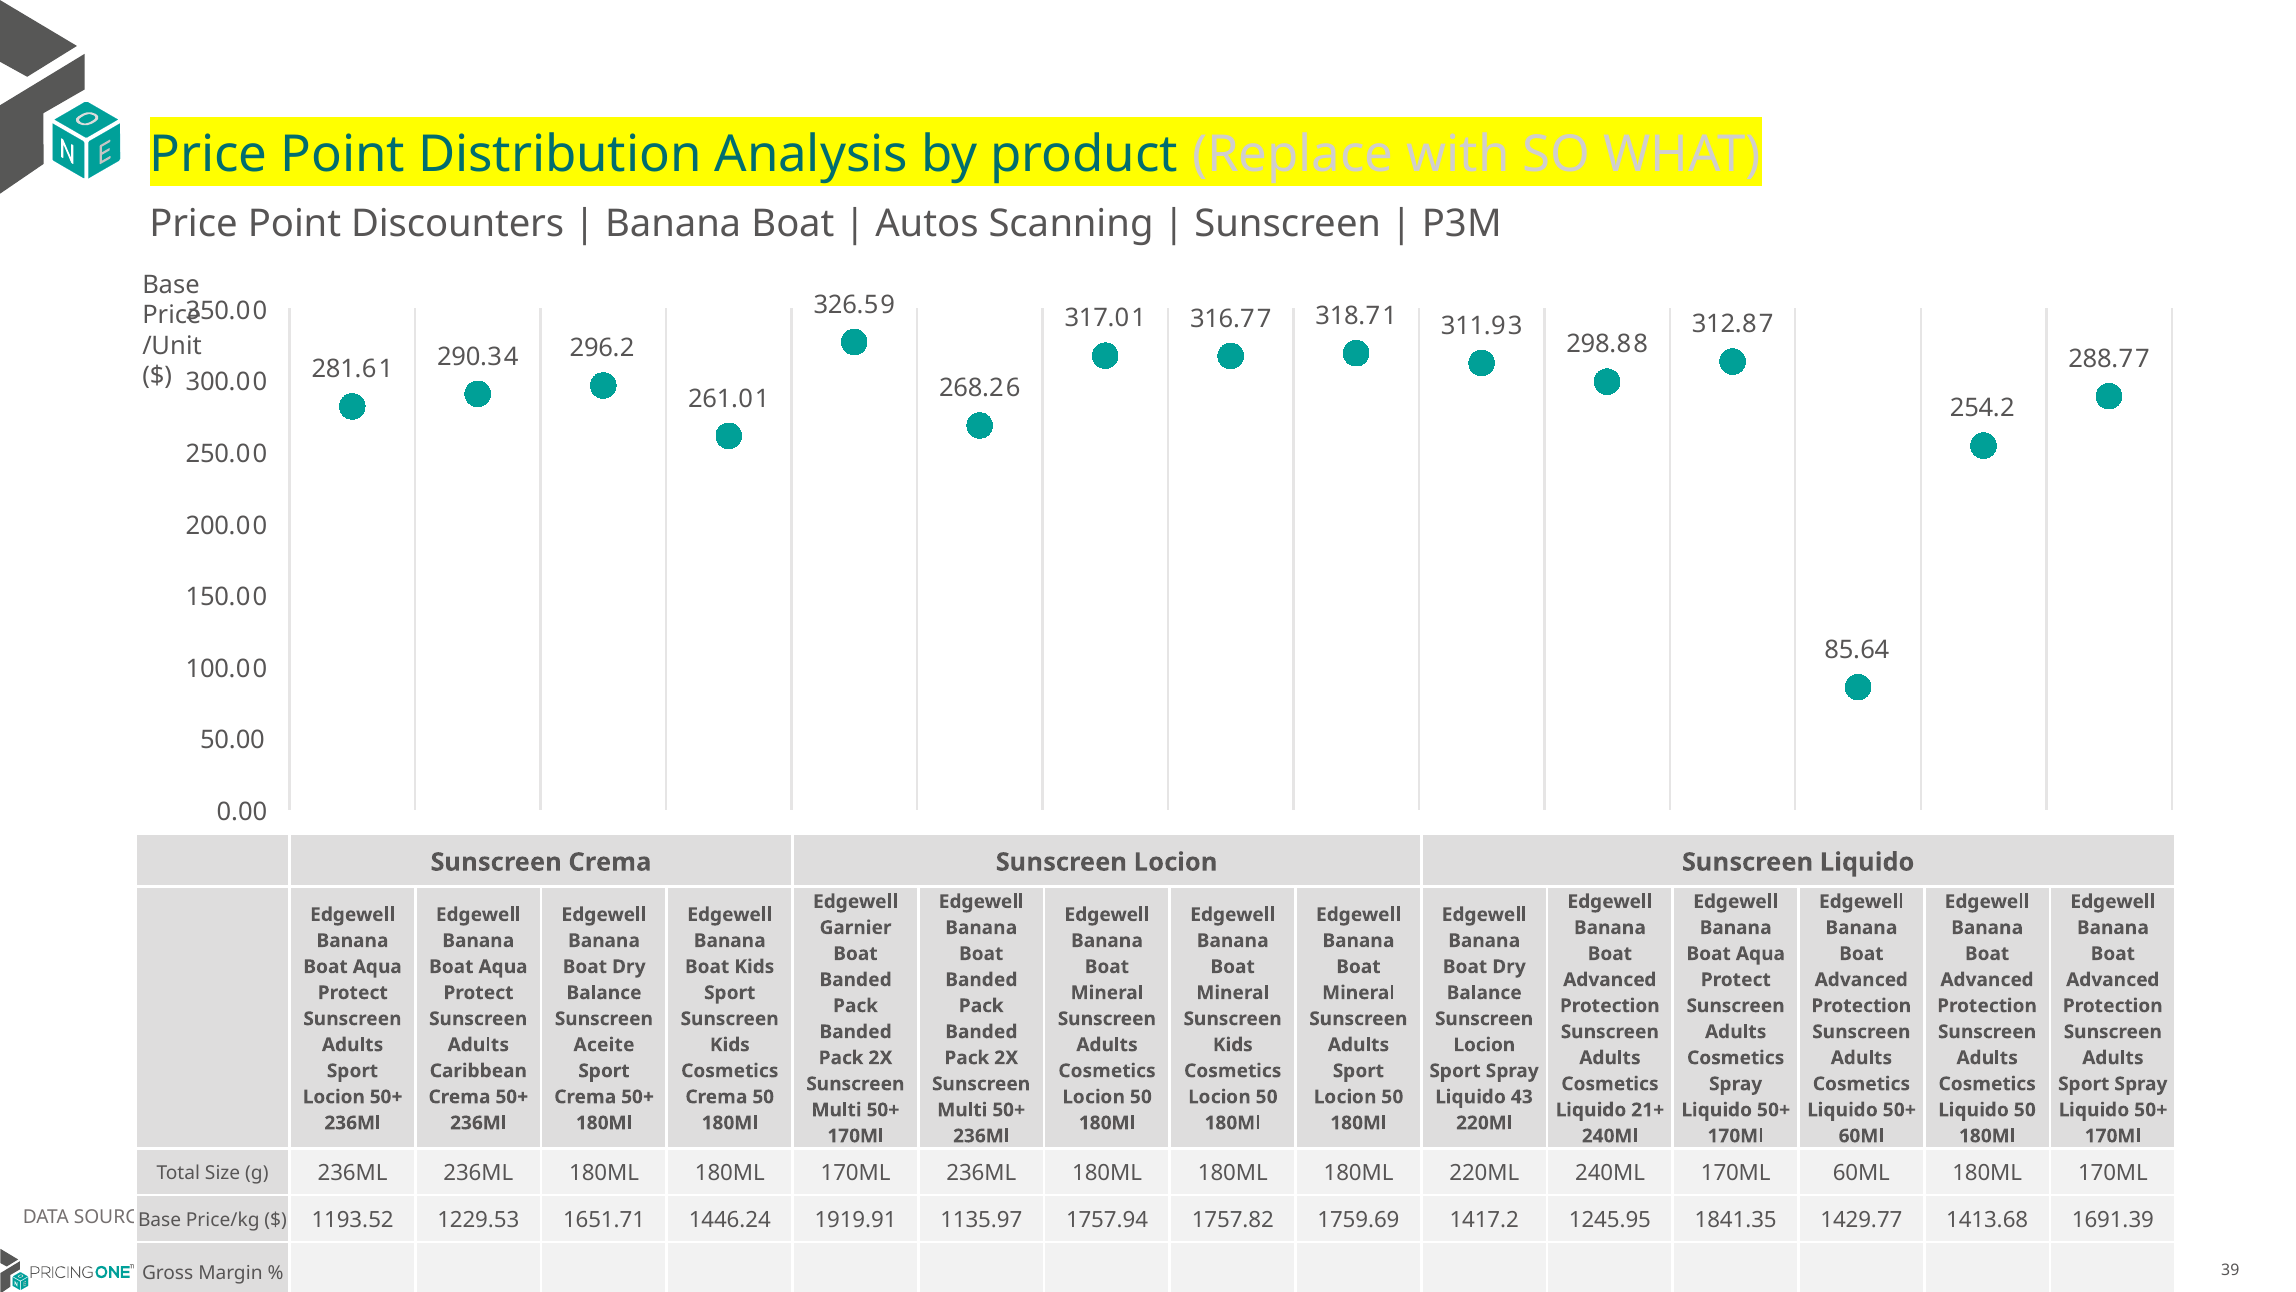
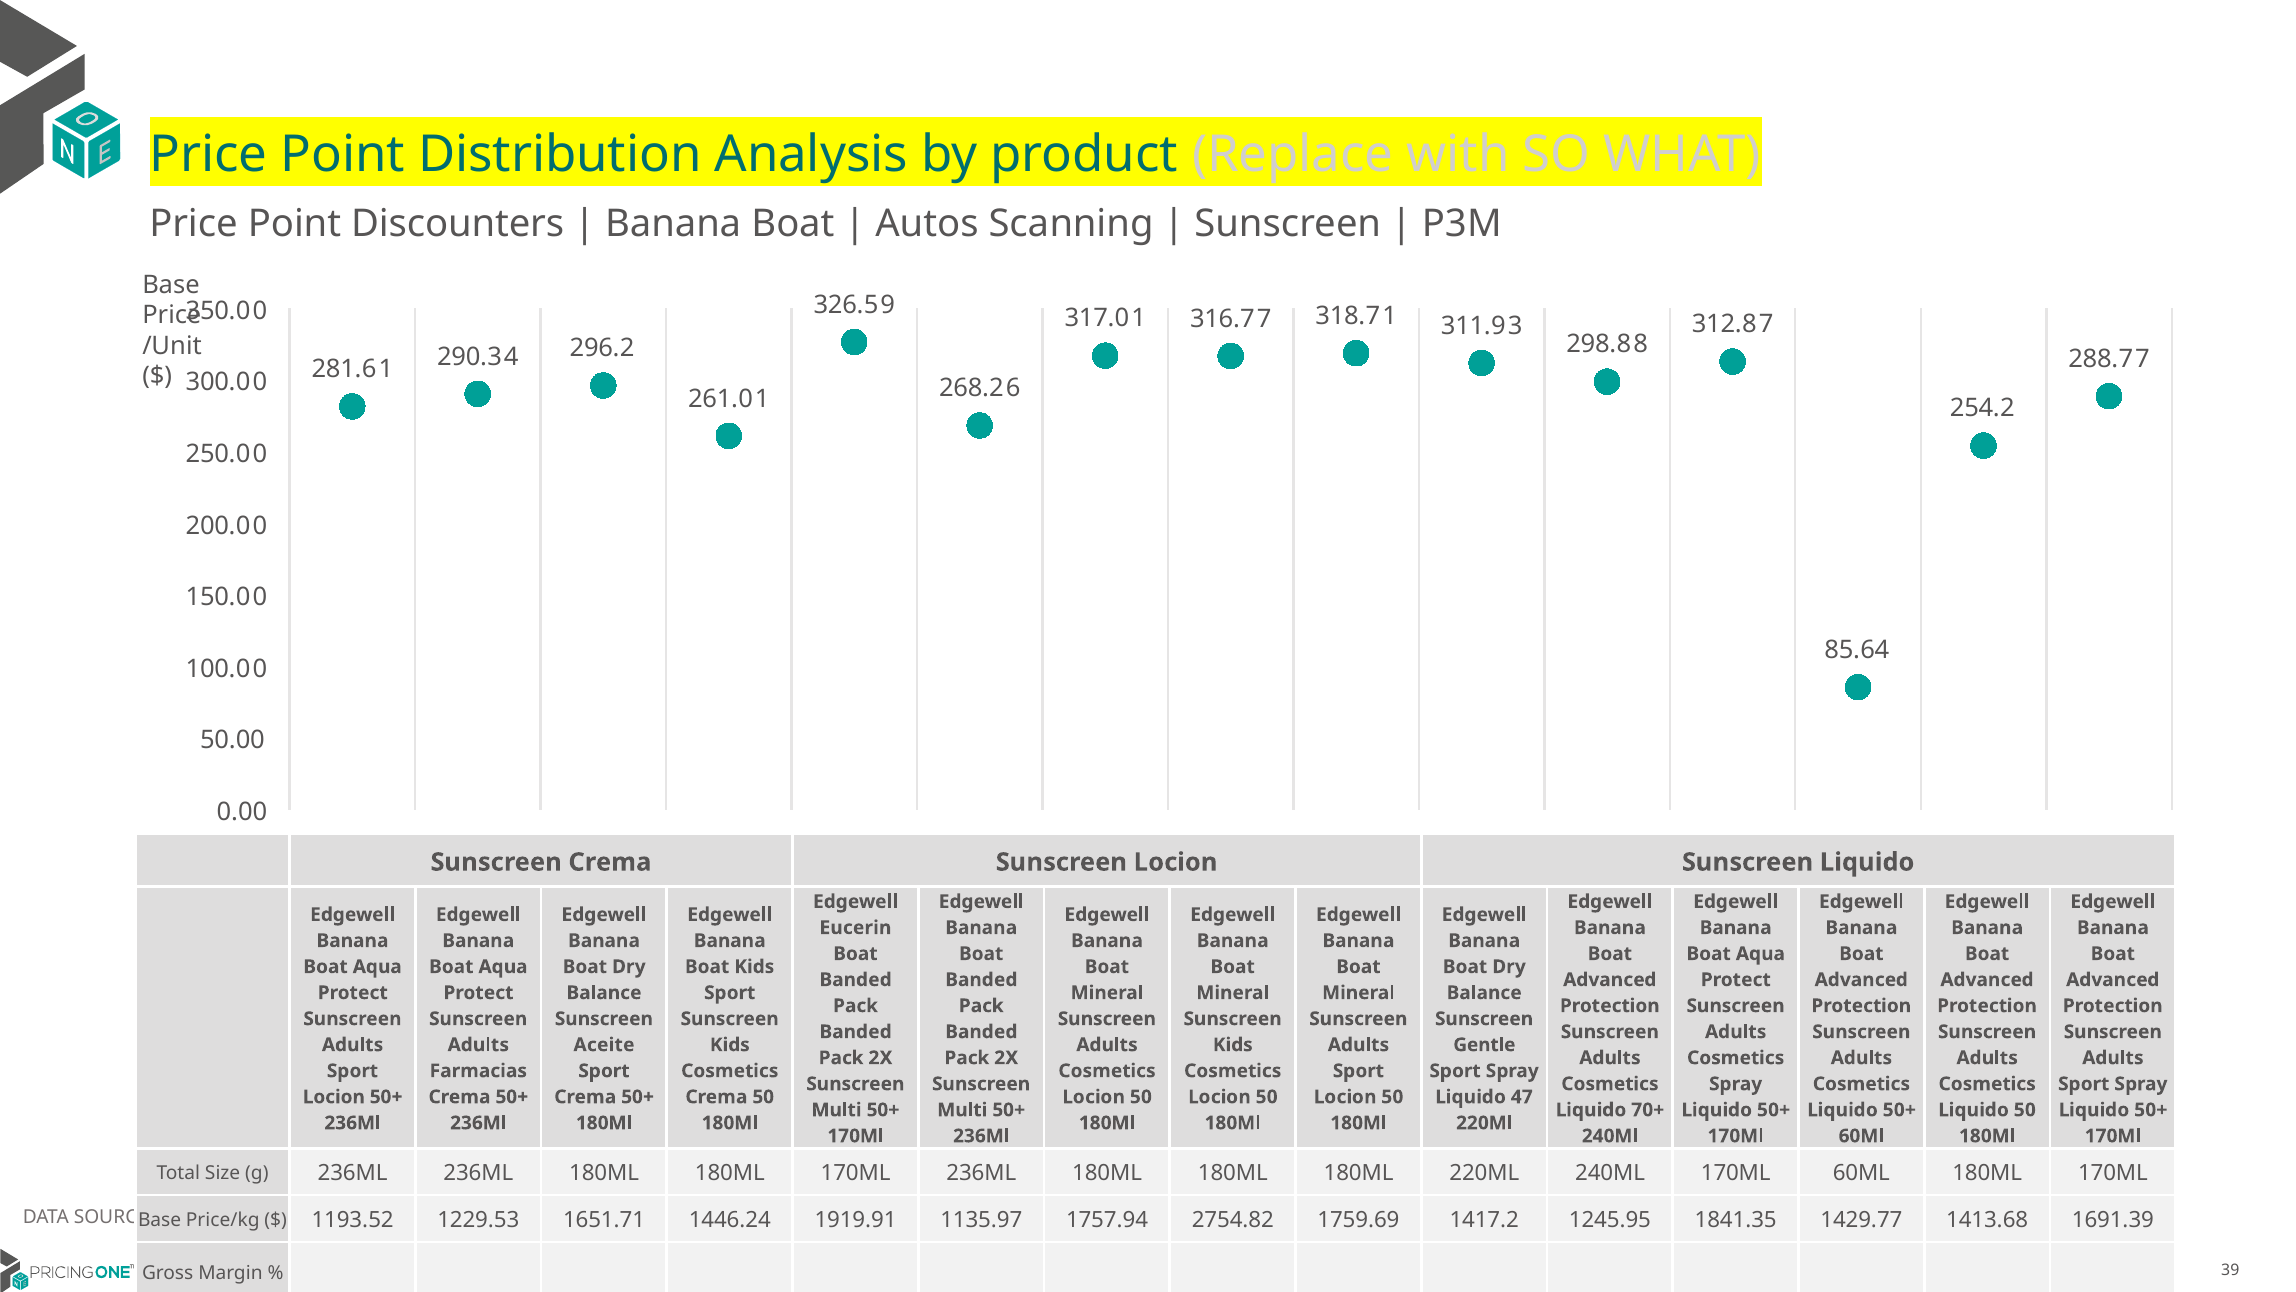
Garnier: Garnier -> Eucerin
Locion at (1484, 1045): Locion -> Gentle
Caribbean: Caribbean -> Farmacias
43: 43 -> 47
21+: 21+ -> 70+
1757.82: 1757.82 -> 2754.82
